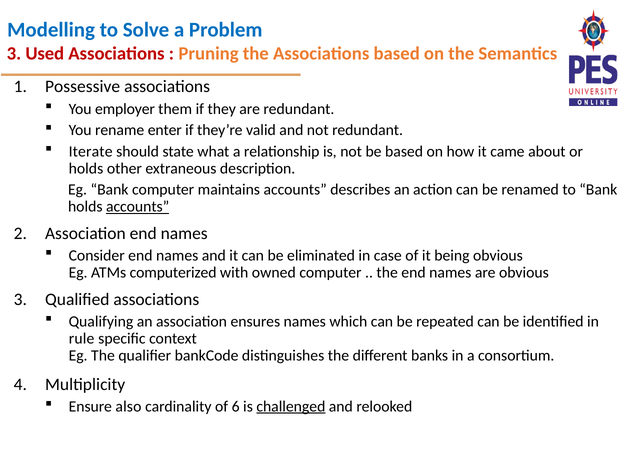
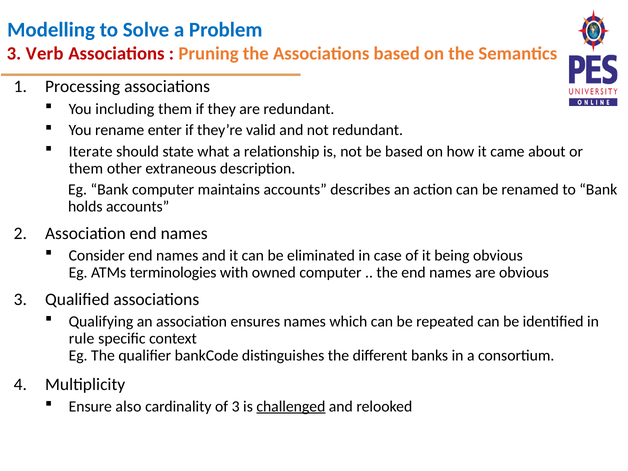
Used: Used -> Verb
Possessive: Possessive -> Processing
employer: employer -> including
holds at (86, 168): holds -> them
accounts at (138, 207) underline: present -> none
computerized: computerized -> terminologies
of 6: 6 -> 3
